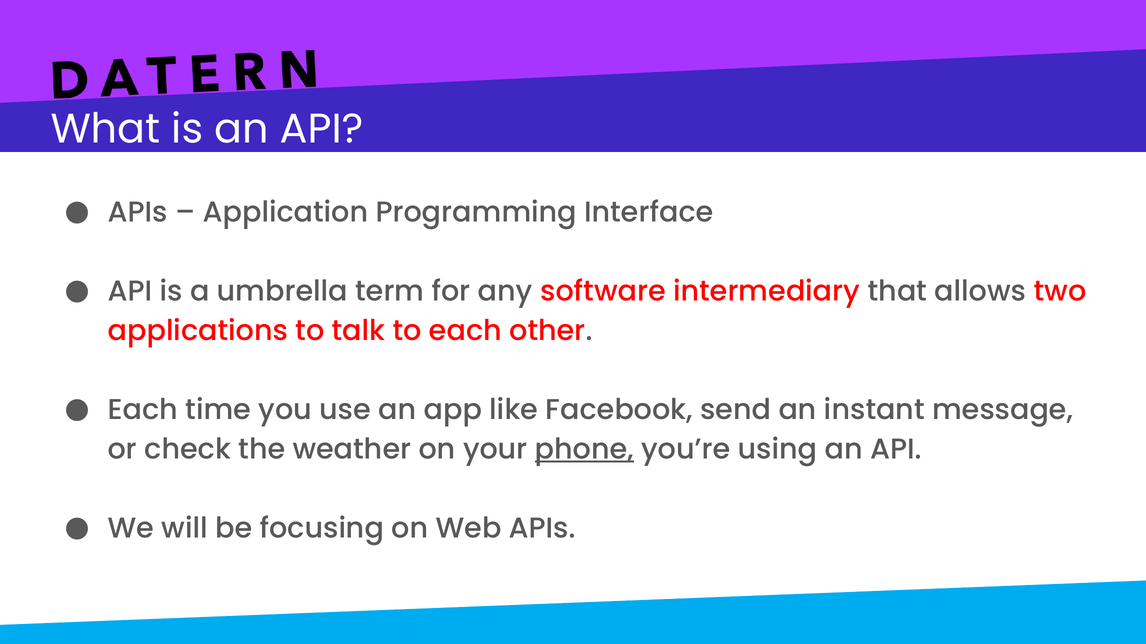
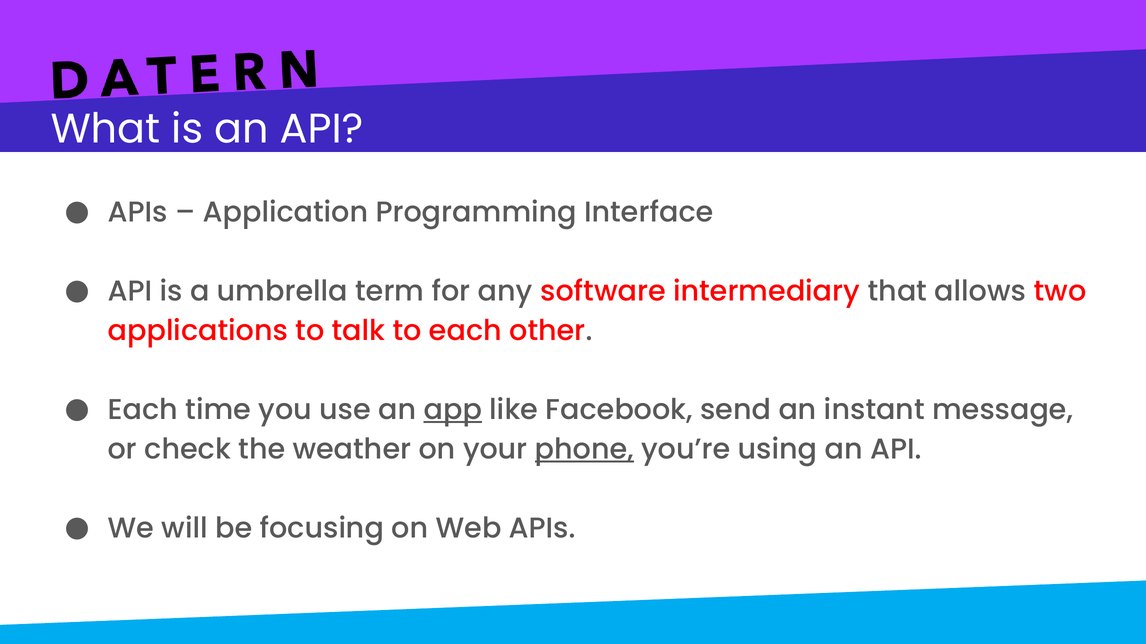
app underline: none -> present
